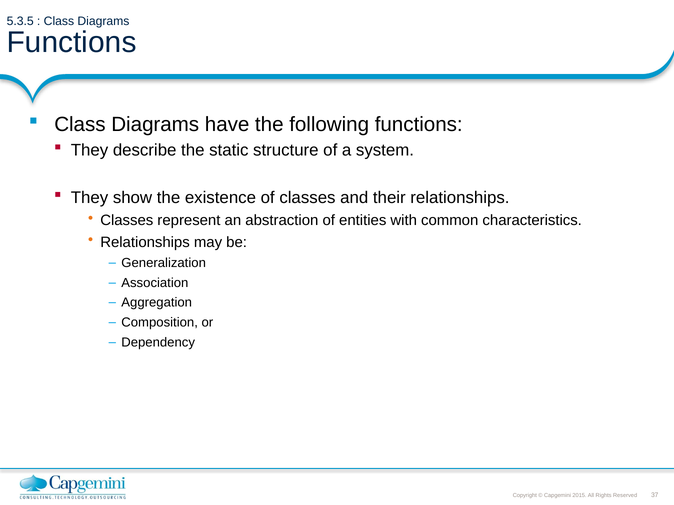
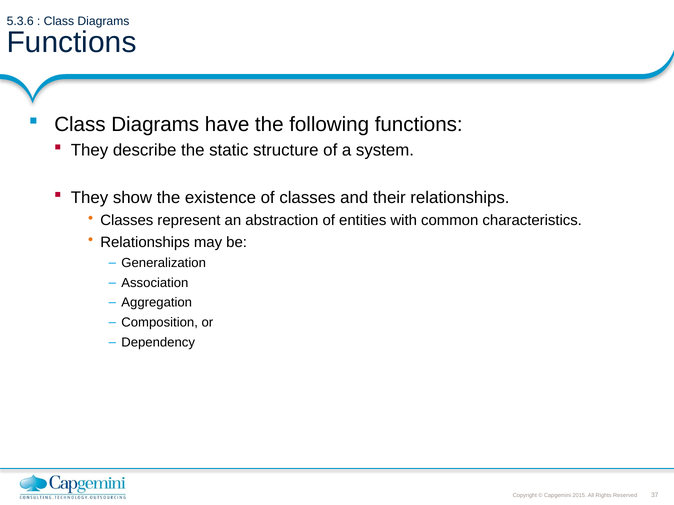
5.3.5: 5.3.5 -> 5.3.6
